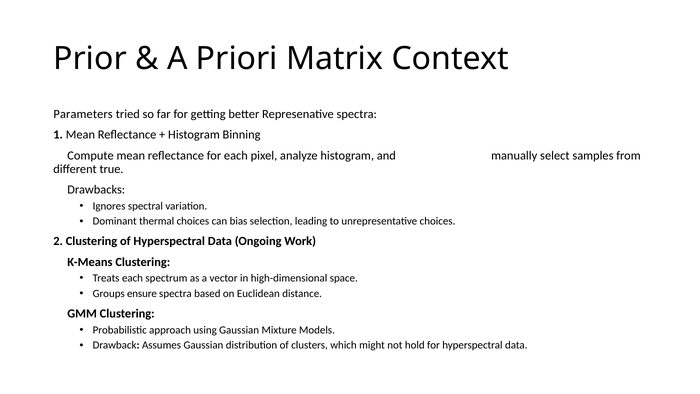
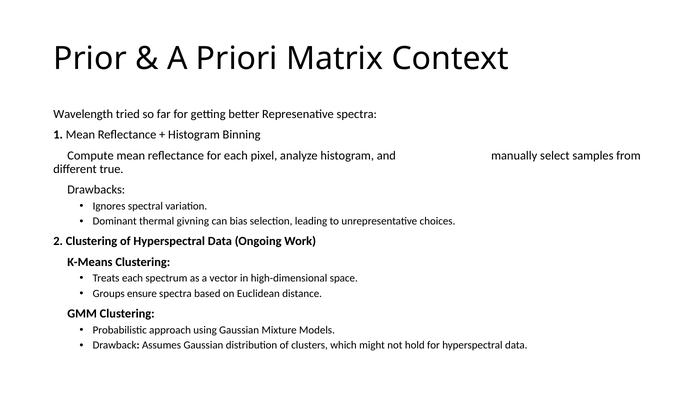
Parameters: Parameters -> Wavelength
thermal choices: choices -> givning
